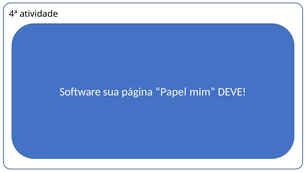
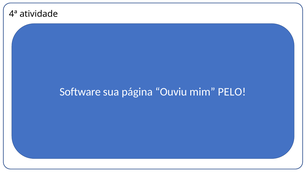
Papel: Papel -> Ouviu
DEVE: DEVE -> PELO
